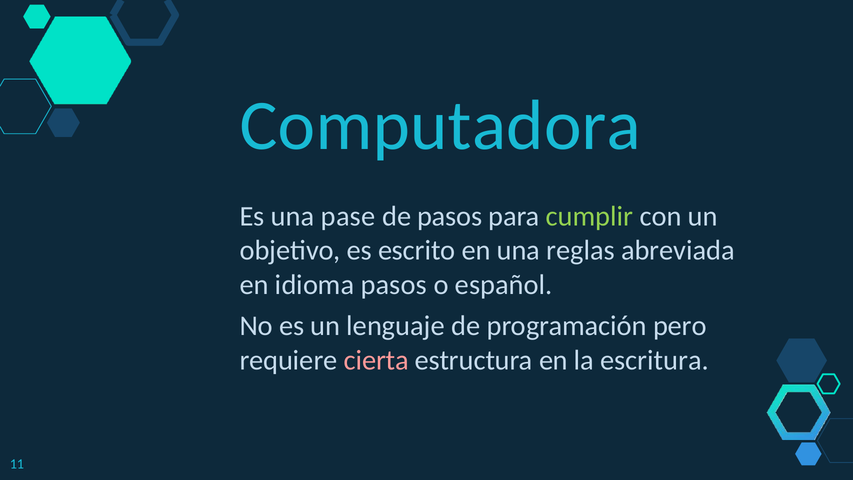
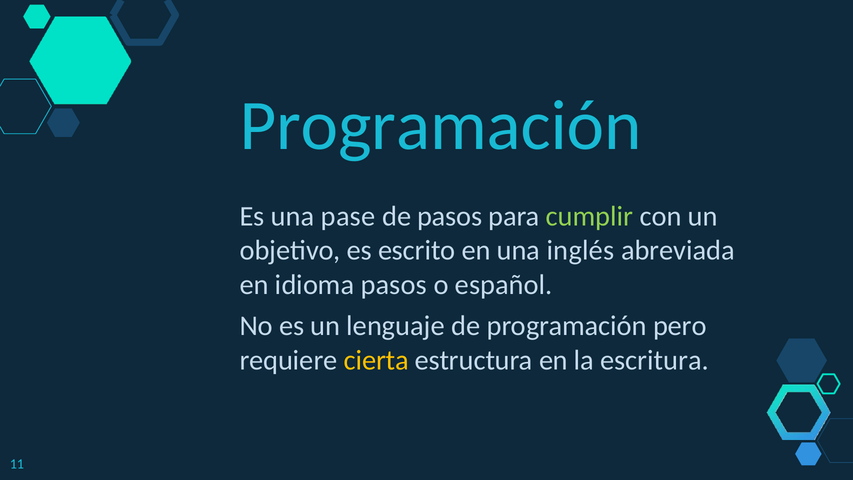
Computadora at (440, 126): Computadora -> Programación
reglas: reglas -> inglés
cierta colour: pink -> yellow
